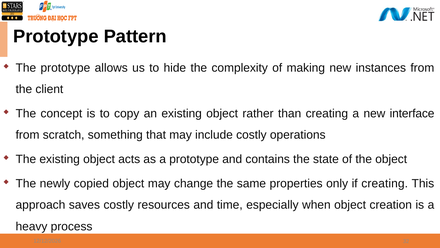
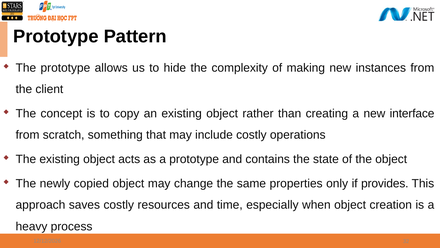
if creating: creating -> provides
